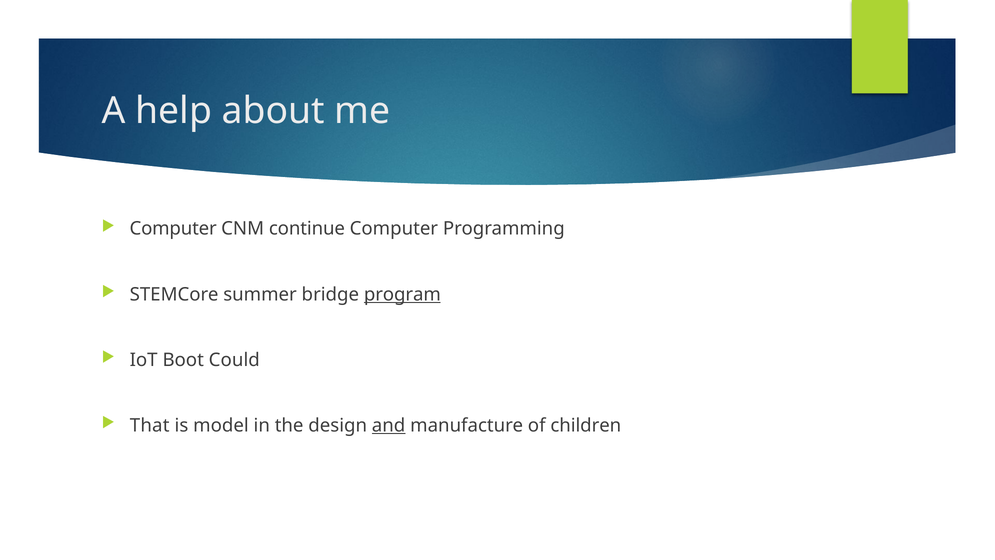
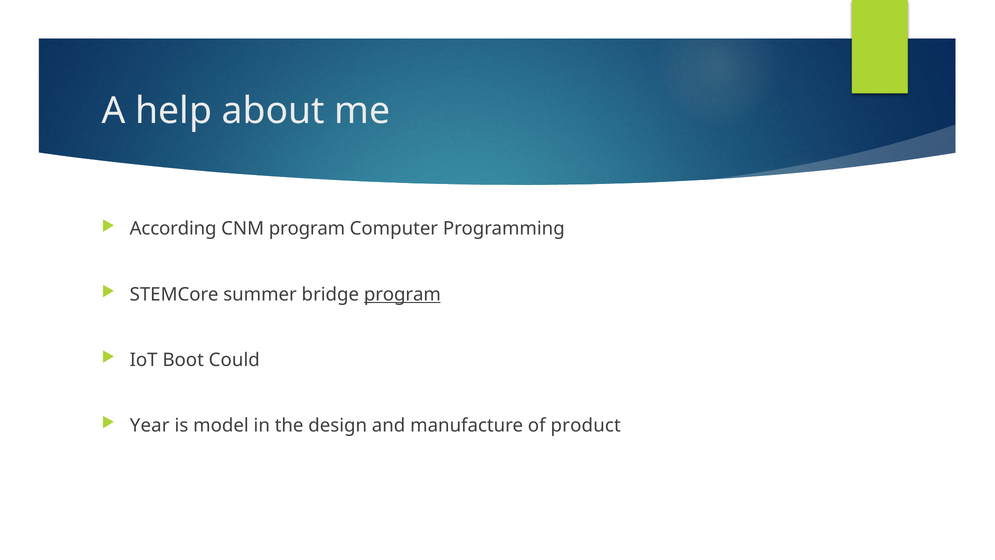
Computer at (173, 229): Computer -> According
CNM continue: continue -> program
That: That -> Year
and underline: present -> none
children: children -> product
